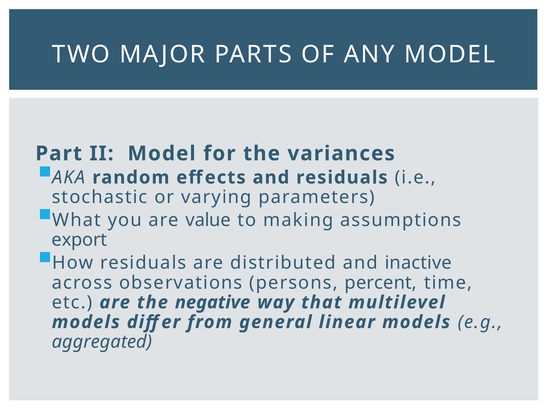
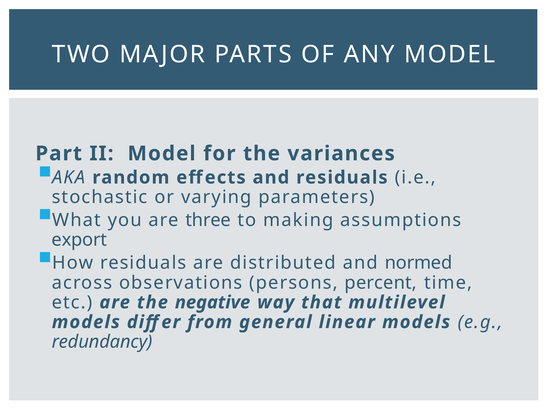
value: value -> three
inactive: inactive -> normed
aggregated: aggregated -> redundancy
